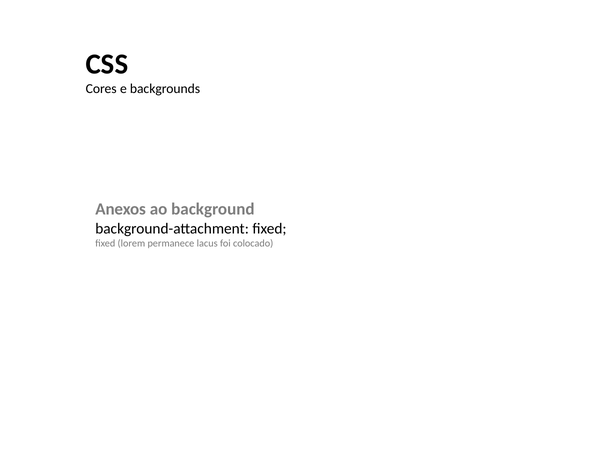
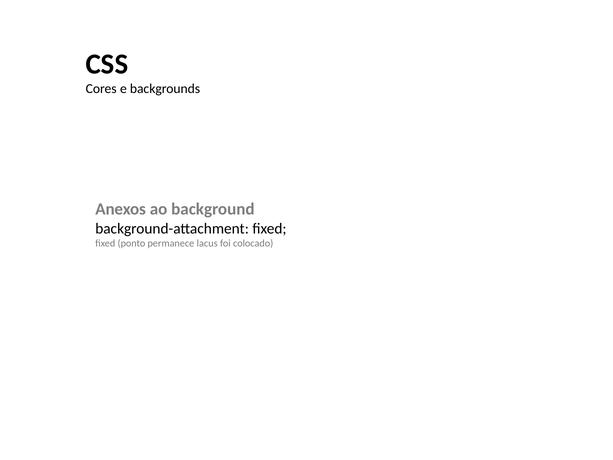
lorem: lorem -> ponto
